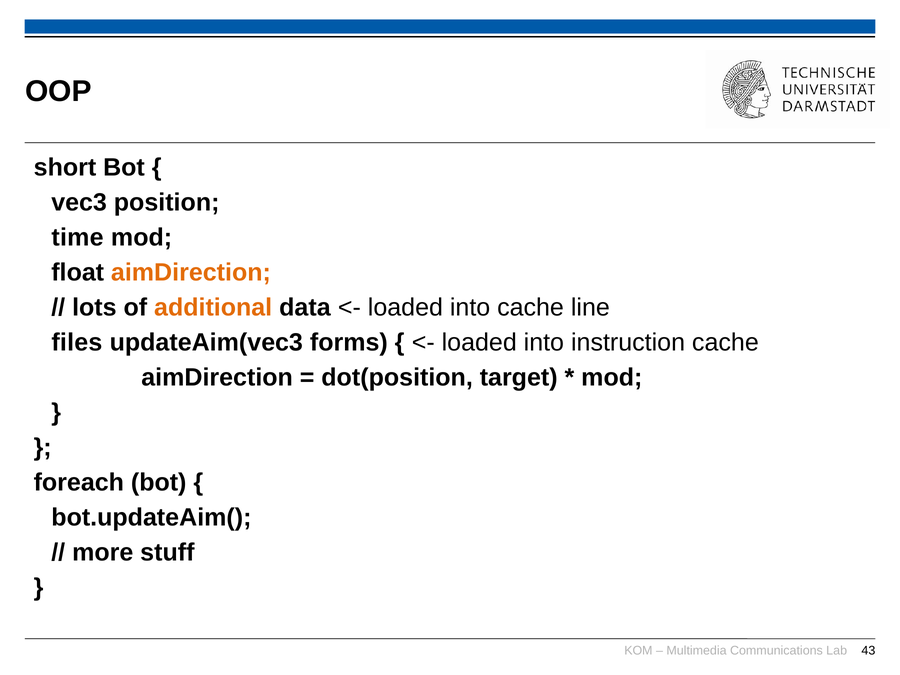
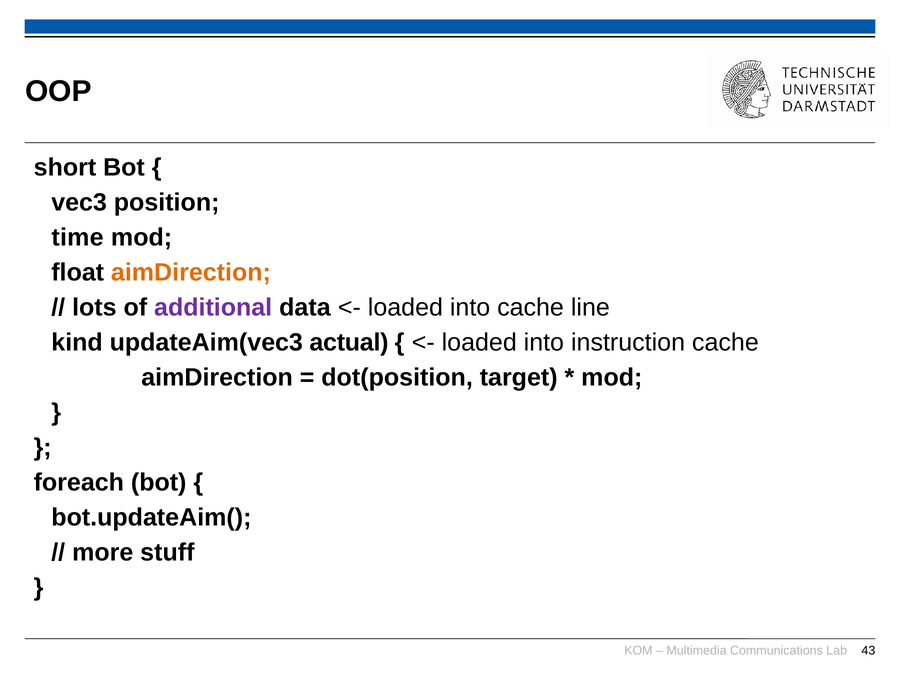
additional colour: orange -> purple
files: files -> kind
forms: forms -> actual
